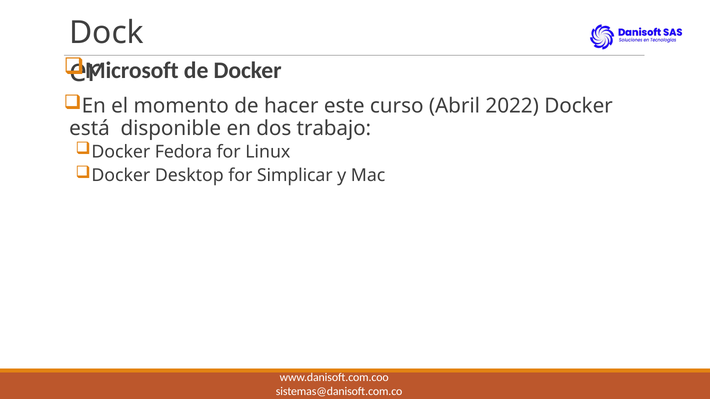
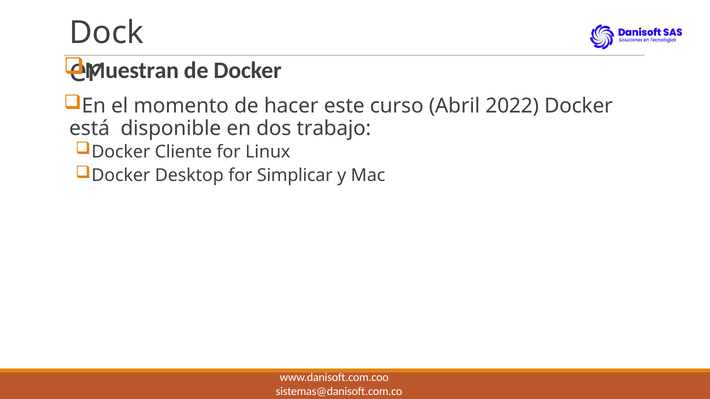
Microsoft: Microsoft -> Muestran
Fedora: Fedora -> Cliente
